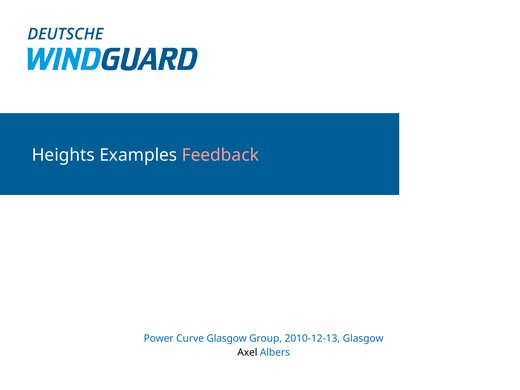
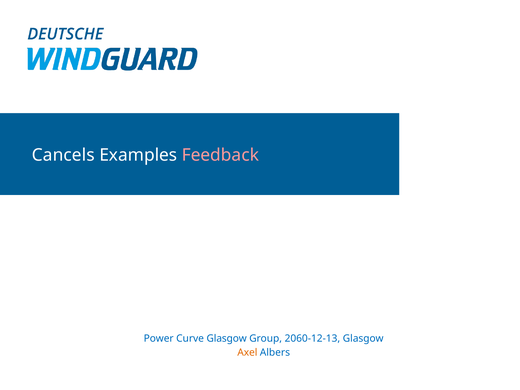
Heights: Heights -> Cancels
2010-12-13: 2010-12-13 -> 2060-12-13
Axel colour: black -> orange
